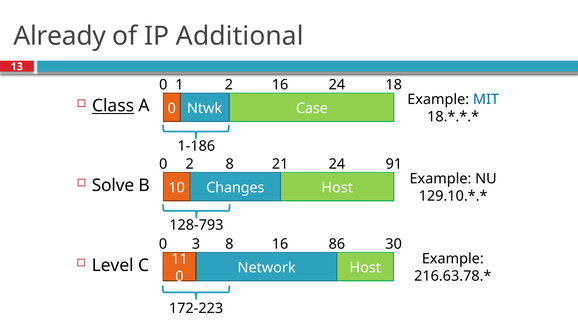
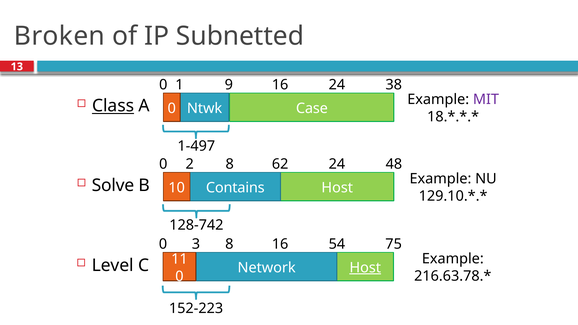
Already: Already -> Broken
Additional: Additional -> Subnetted
1 2: 2 -> 9
18: 18 -> 38
MIT colour: blue -> purple
1-186: 1-186 -> 1-497
21: 21 -> 62
91: 91 -> 48
Changes: Changes -> Contains
128-793: 128-793 -> 128-742
86: 86 -> 54
30: 30 -> 75
Host at (365, 268) underline: none -> present
172-223: 172-223 -> 152-223
